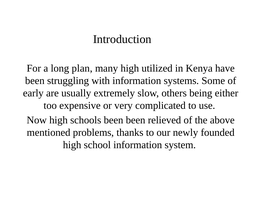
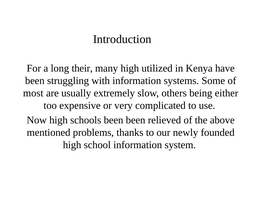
plan: plan -> their
early: early -> most
